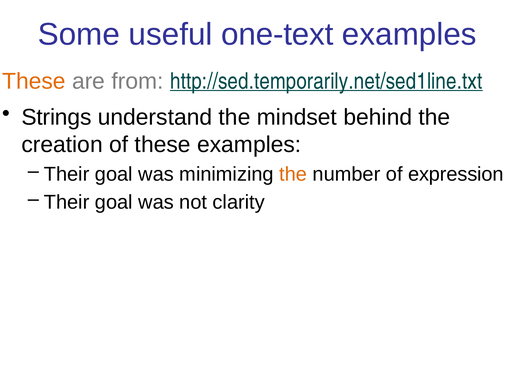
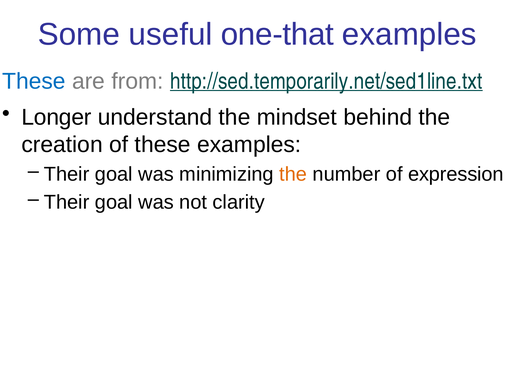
one-text: one-text -> one-that
These at (34, 81) colour: orange -> blue
Strings: Strings -> Longer
